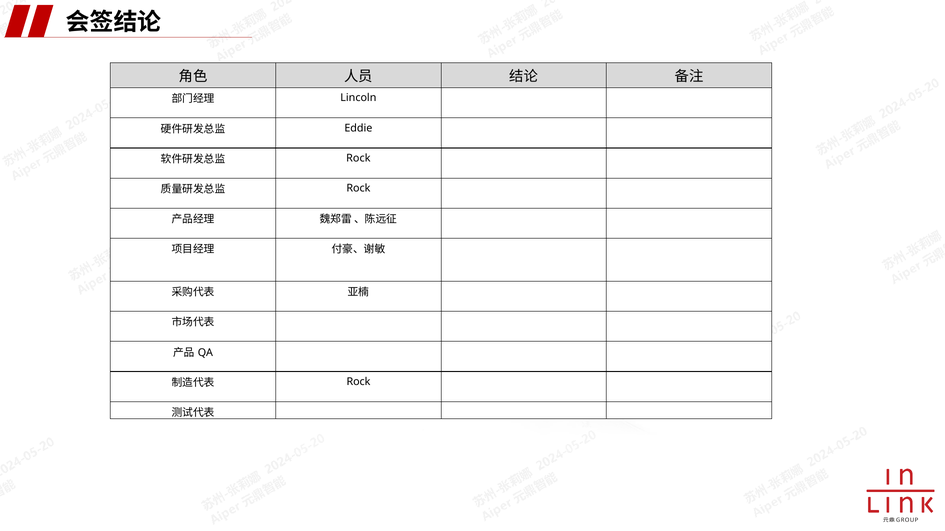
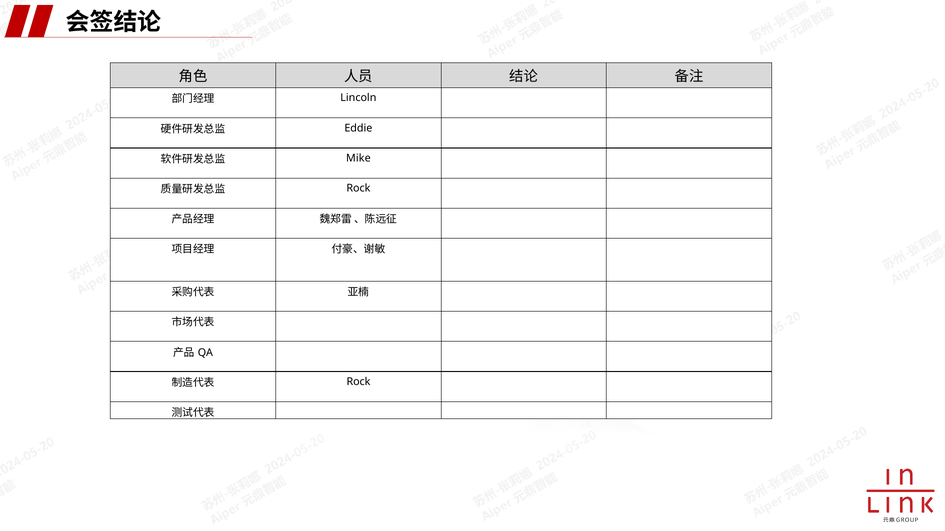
Rock at (358, 158): Rock -> Mike
